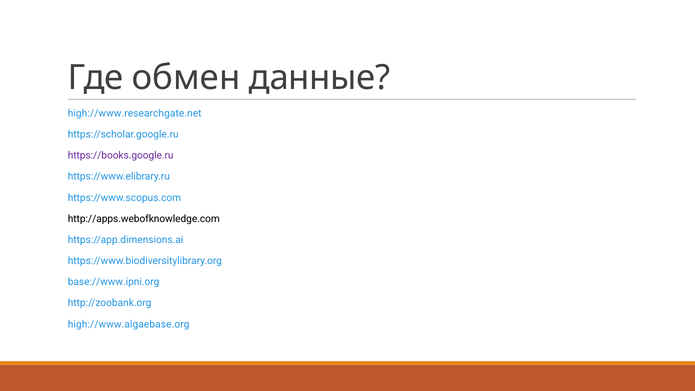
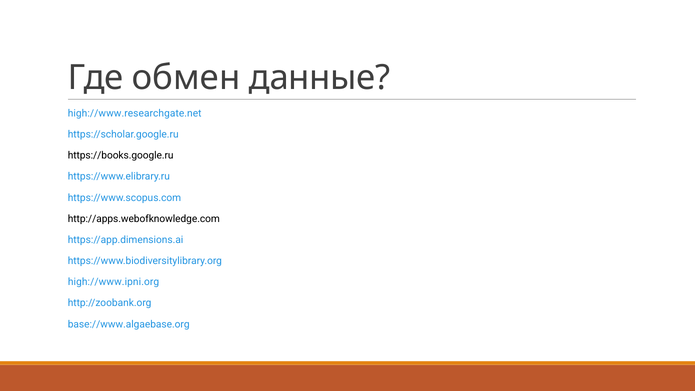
https://books.google.ru colour: purple -> black
base://www.ipni.org: base://www.ipni.org -> high://www.ipni.org
high://www.algaebase.org: high://www.algaebase.org -> base://www.algaebase.org
